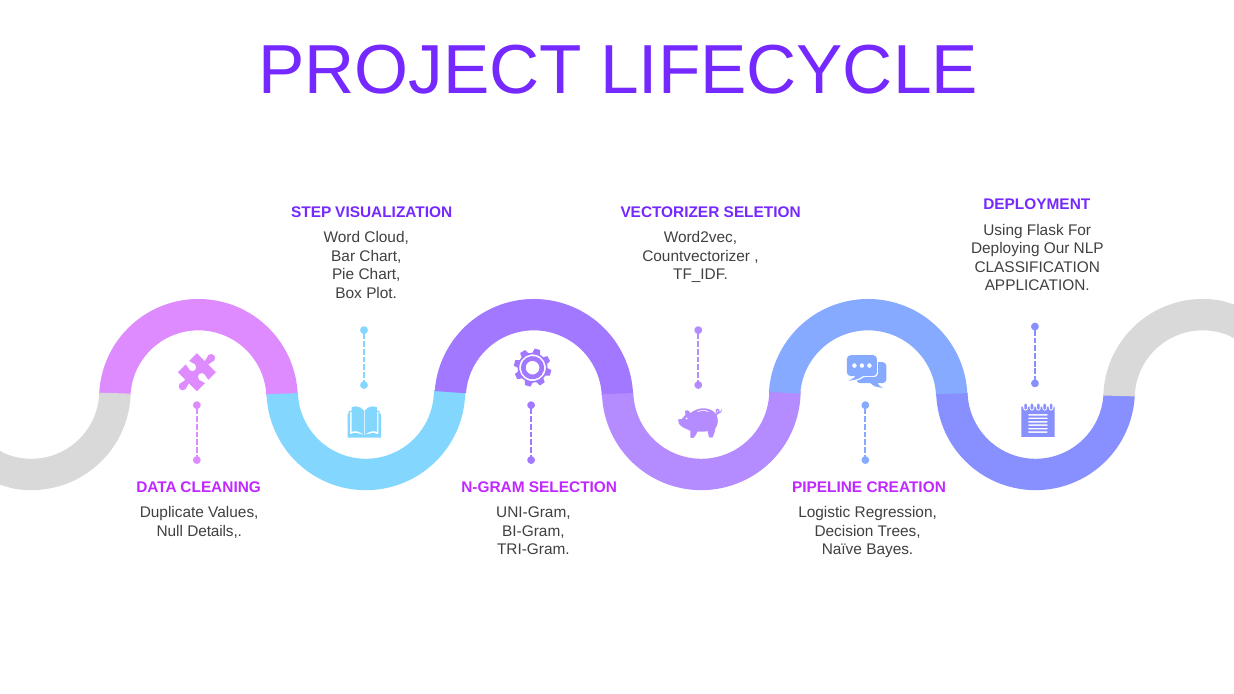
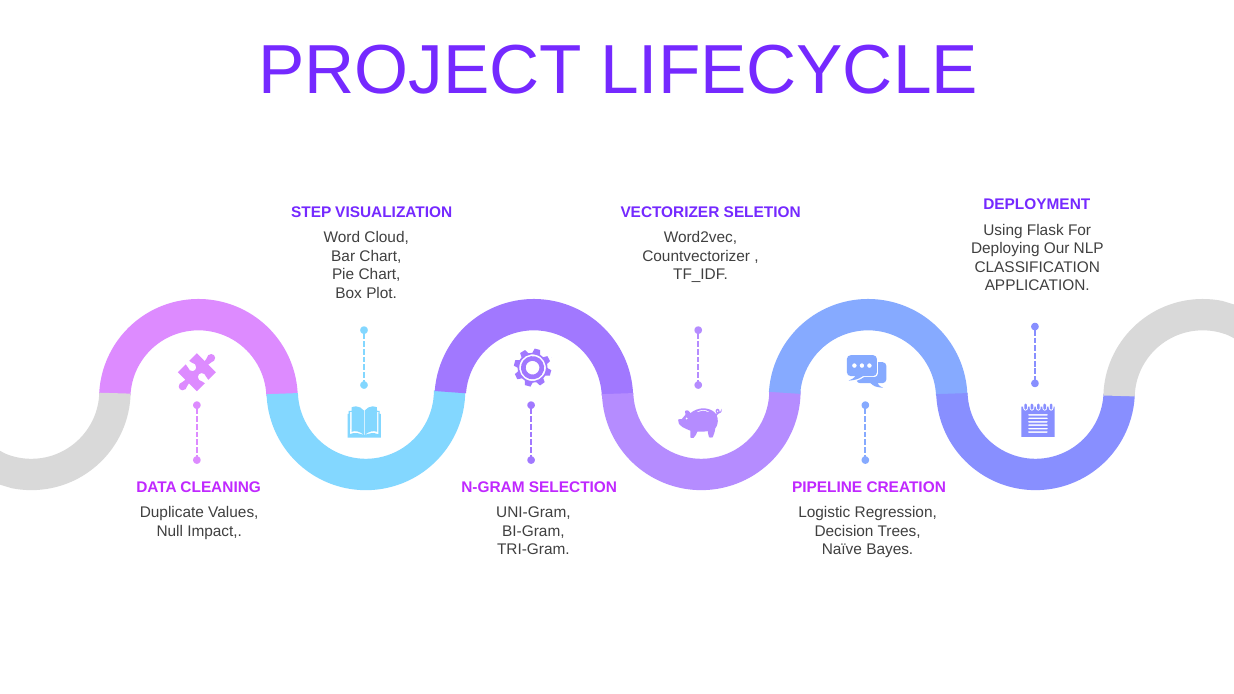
Details: Details -> Impact
